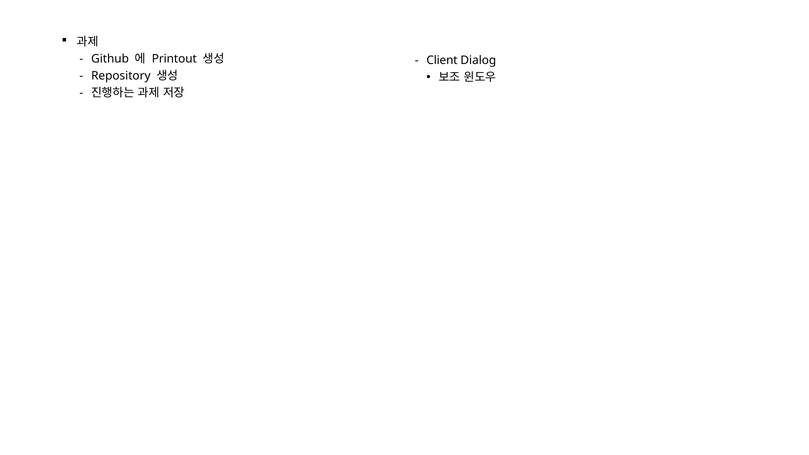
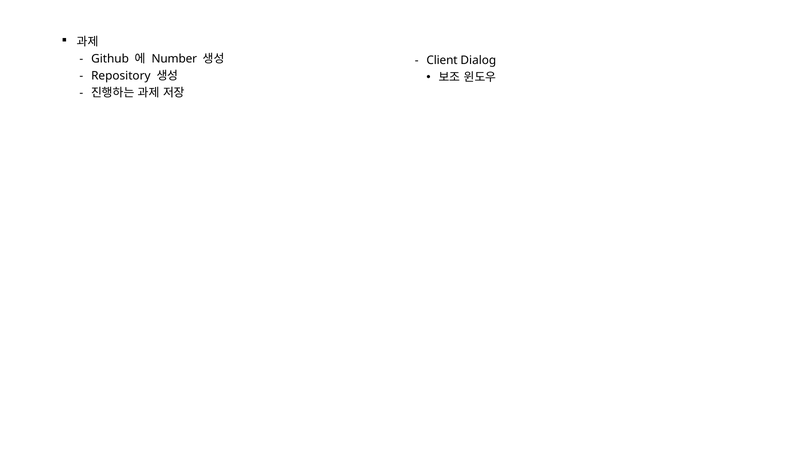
Printout: Printout -> Number
